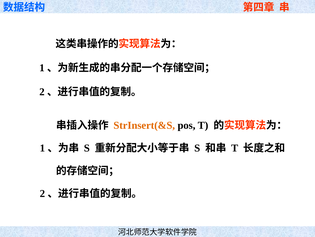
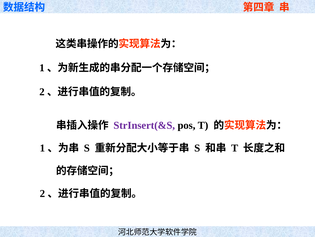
StrInsert(&S colour: orange -> purple
